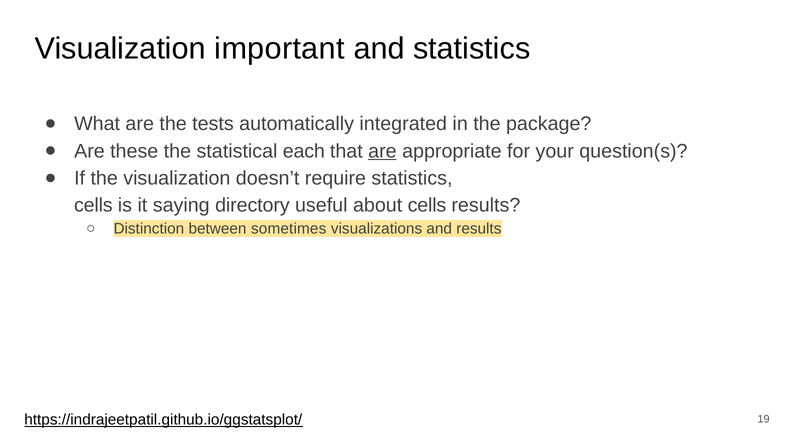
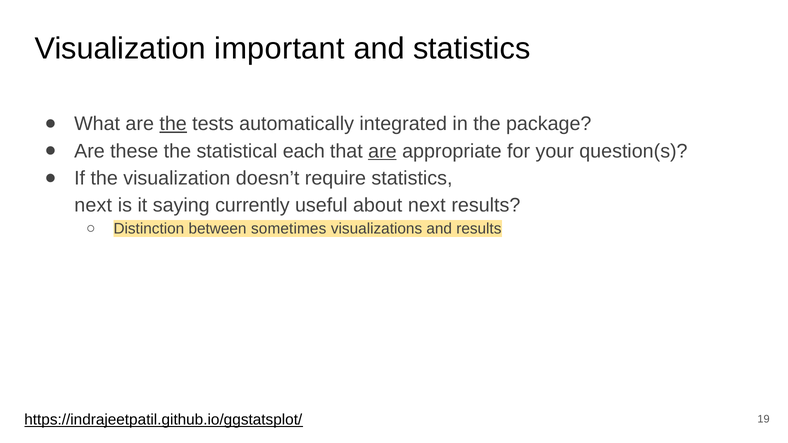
the at (173, 124) underline: none -> present
cells at (93, 205): cells -> next
directory: directory -> currently
about cells: cells -> next
